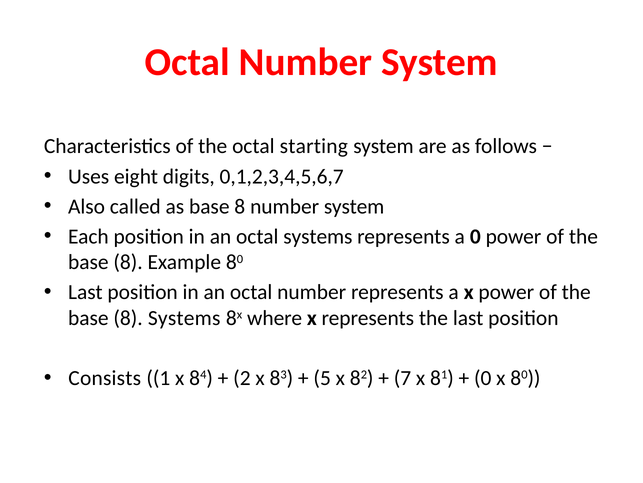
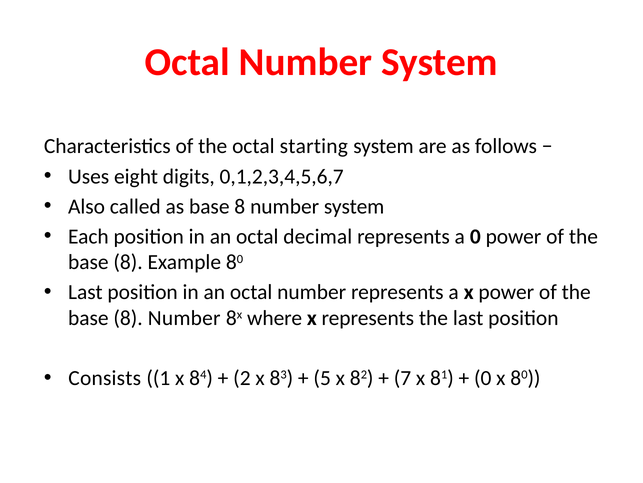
octal systems: systems -> decimal
Systems at (184, 318): Systems -> Number
